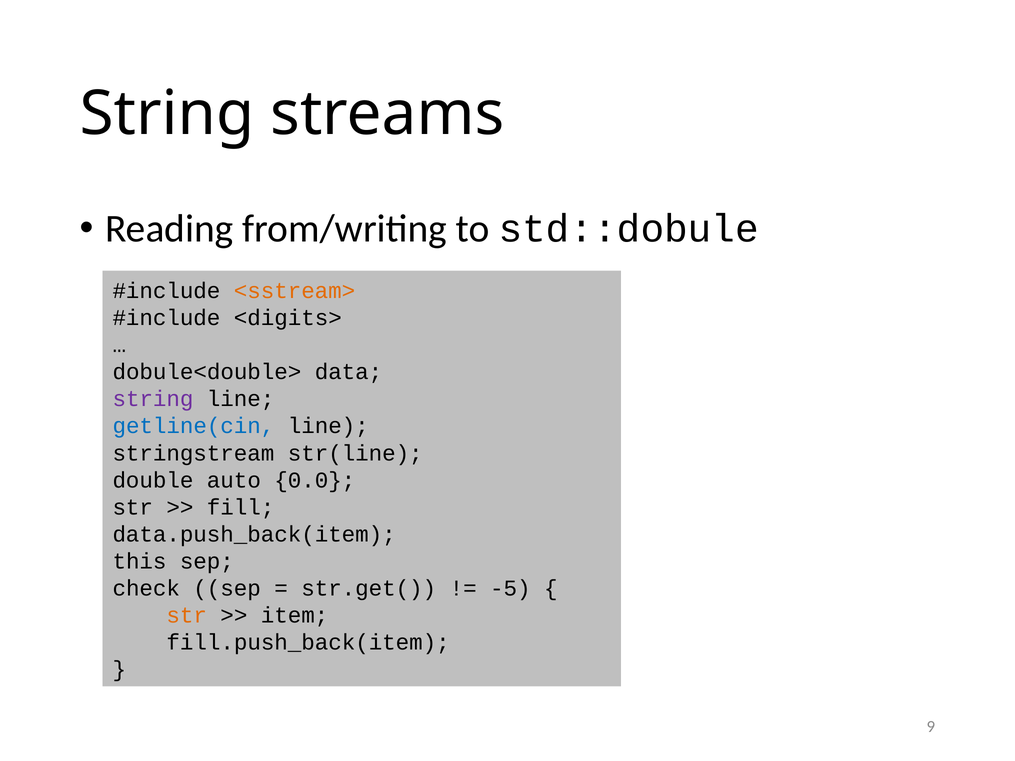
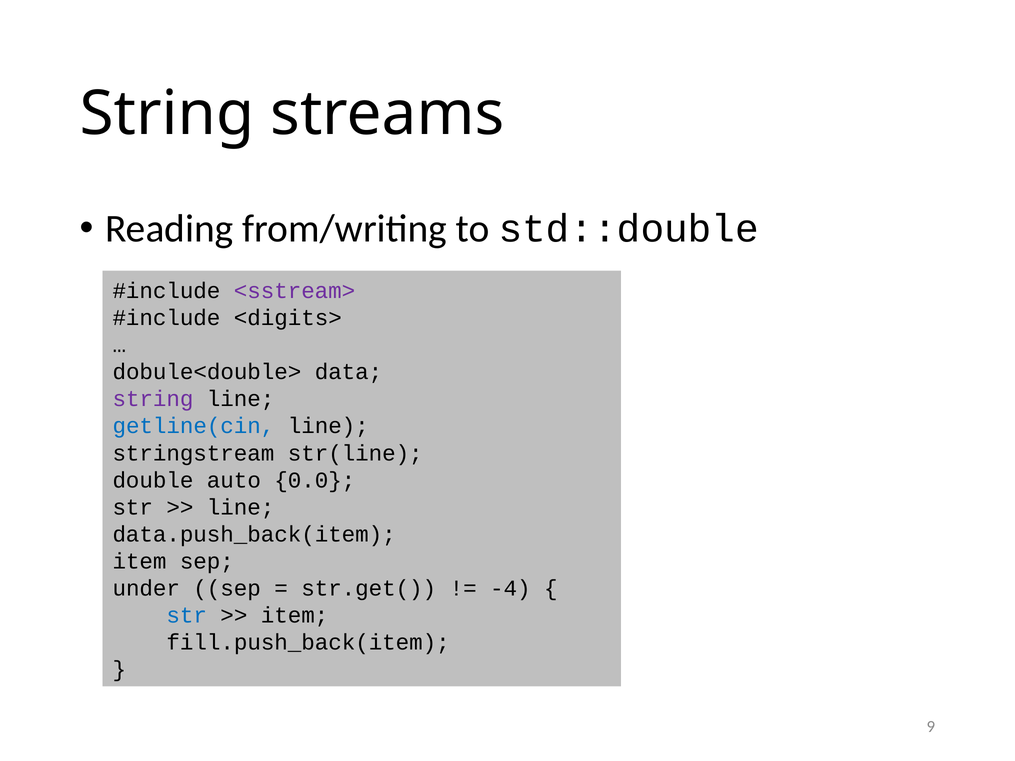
std::dobule: std::dobule -> std::double
<sstream> colour: orange -> purple
fill at (241, 507): fill -> line
this at (140, 561): this -> item
check: check -> under
-5: -5 -> -4
str at (187, 616) colour: orange -> blue
